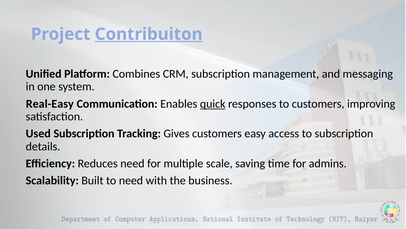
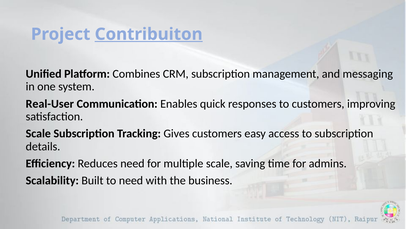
Real-Easy: Real-Easy -> Real-User
quick underline: present -> none
Used at (38, 133): Used -> Scale
